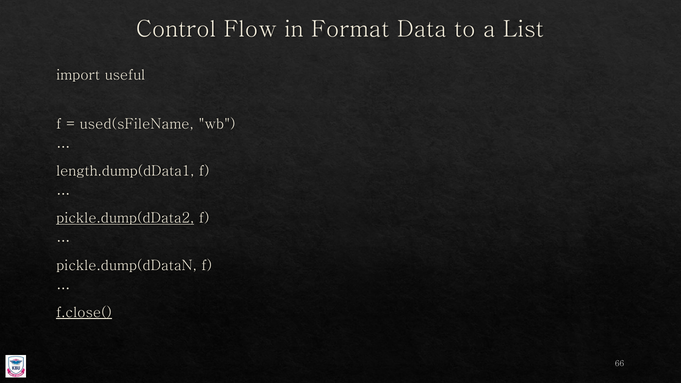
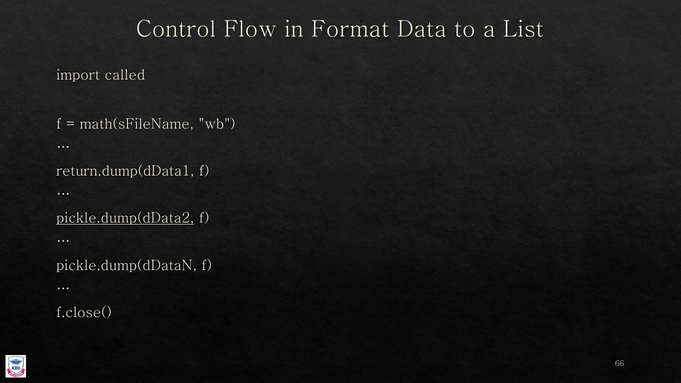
useful: useful -> called
used(sFileName: used(sFileName -> math(sFileName
length.dump(dData1: length.dump(dData1 -> return.dump(dData1
f.close( underline: present -> none
